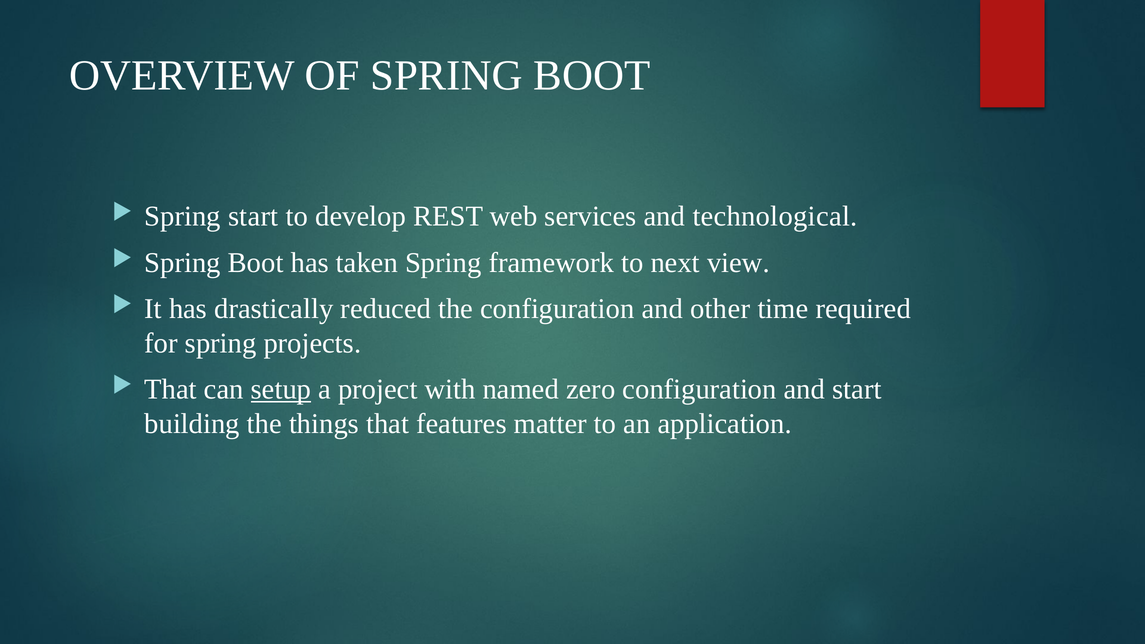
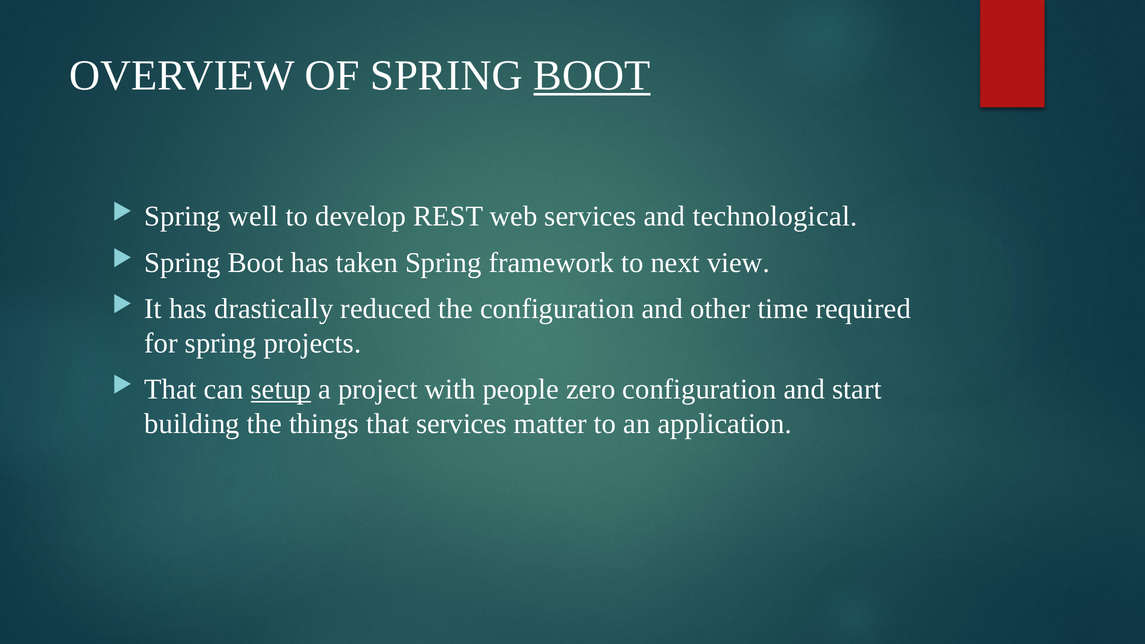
BOOT at (592, 76) underline: none -> present
Spring start: start -> well
named: named -> people
that features: features -> services
